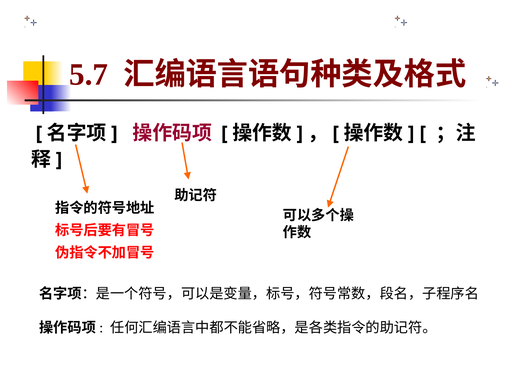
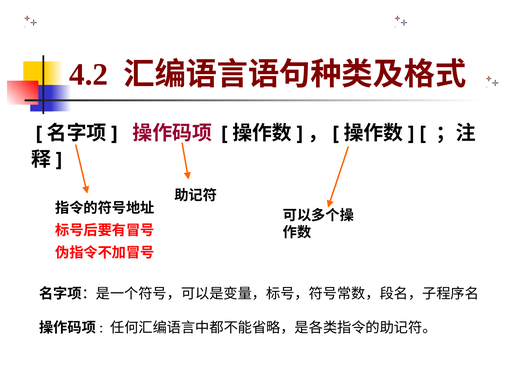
5.7: 5.7 -> 4.2
